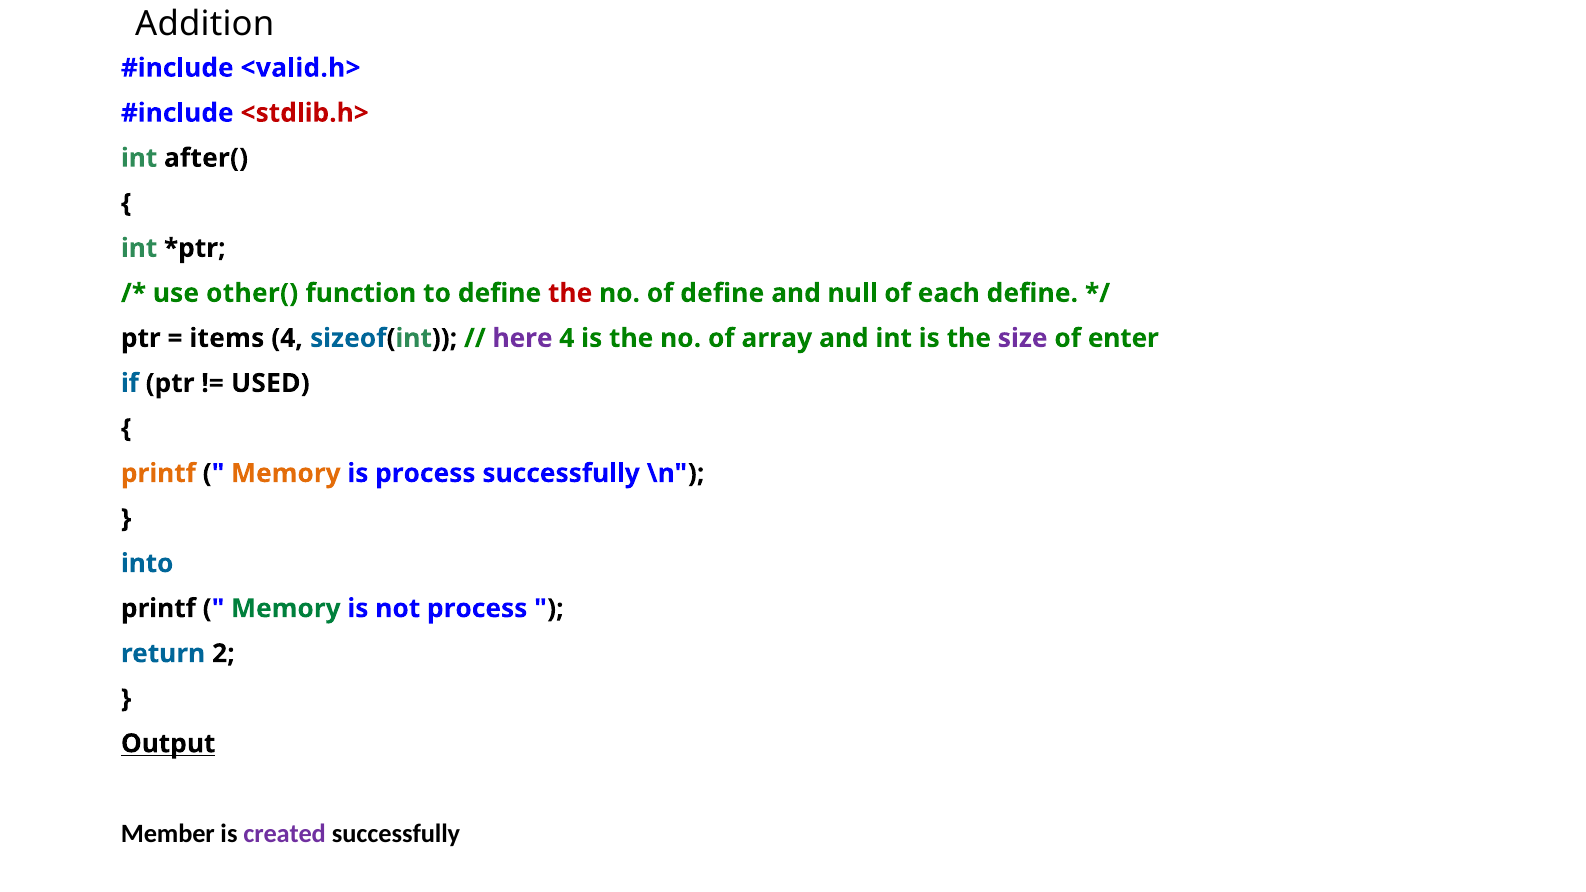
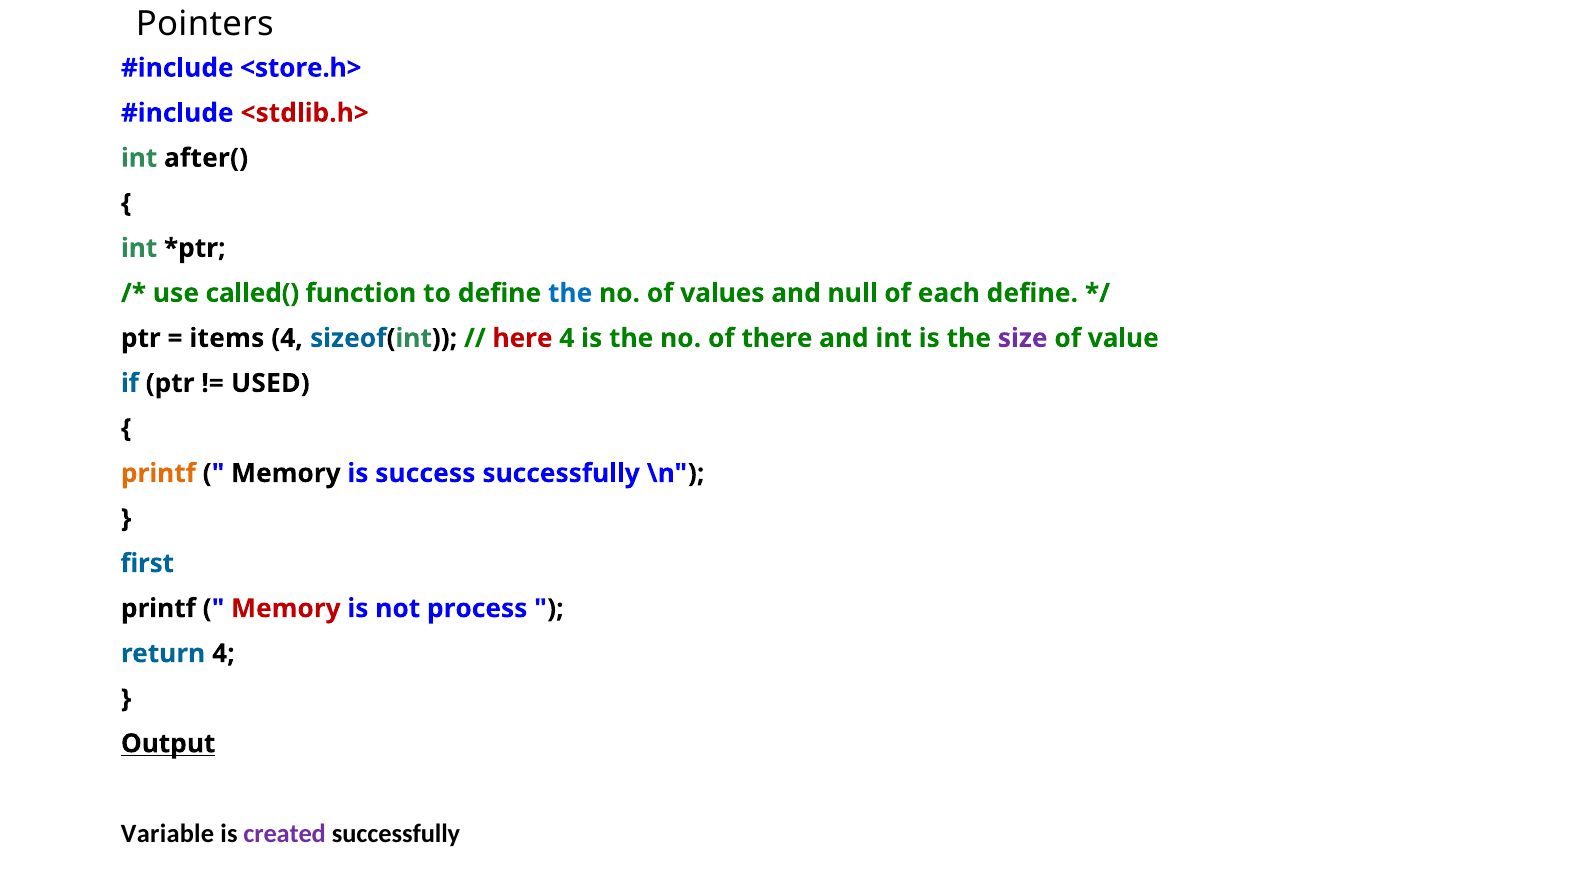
Addition: Addition -> Pointers
<valid.h>: <valid.h> -> <store.h>
other(: other( -> called(
the at (570, 293) colour: red -> blue
of define: define -> values
here colour: purple -> red
array: array -> there
enter: enter -> value
Memory at (286, 473) colour: orange -> black
is process: process -> success
into: into -> first
Memory at (286, 609) colour: green -> red
return 2: 2 -> 4
Member: Member -> Variable
